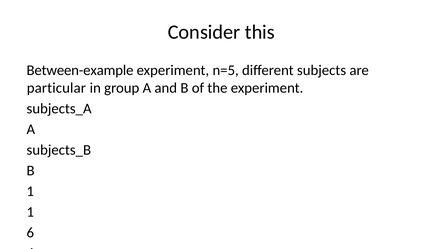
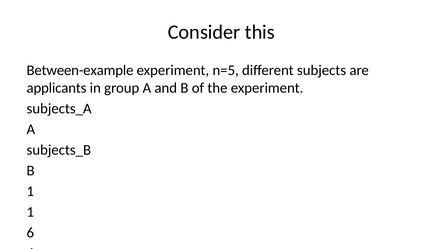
particular: particular -> applicants
